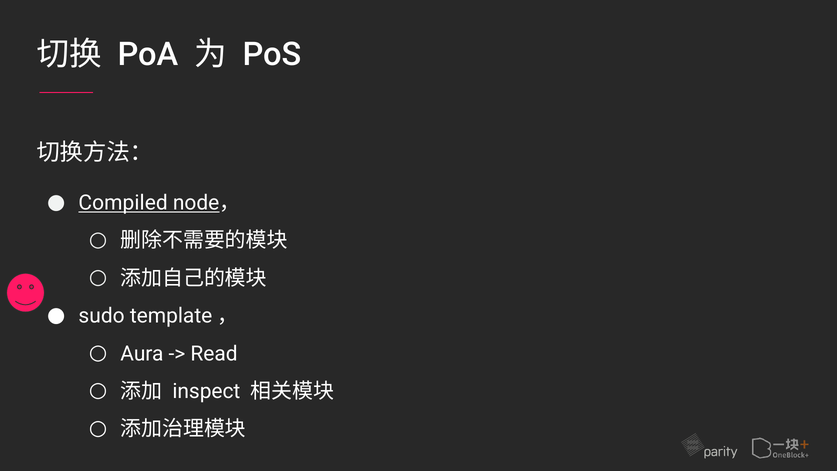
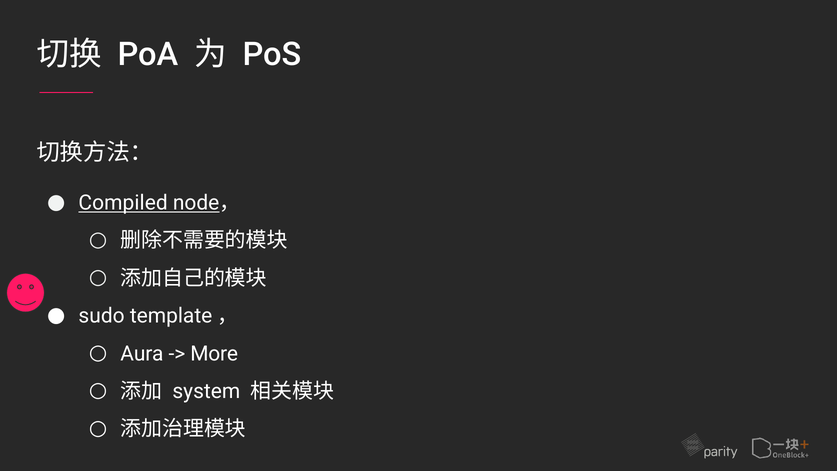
Read: Read -> More
inspect: inspect -> system
